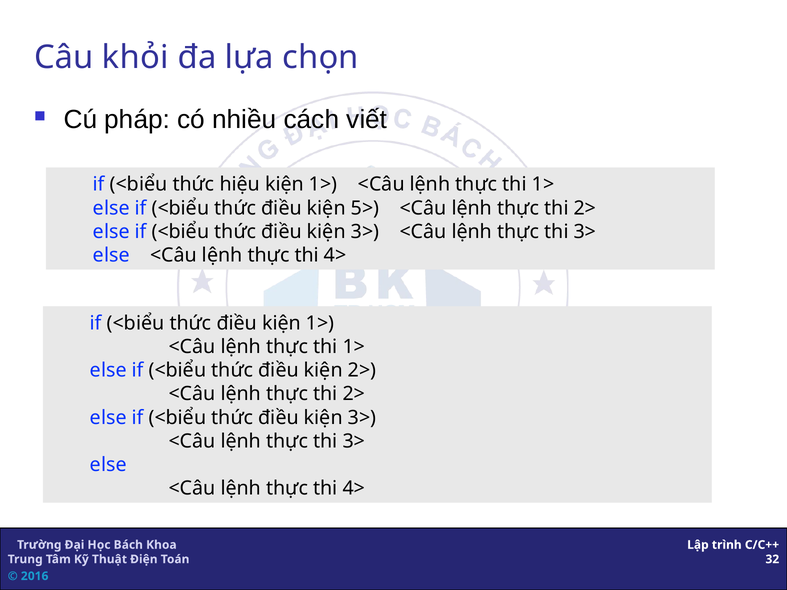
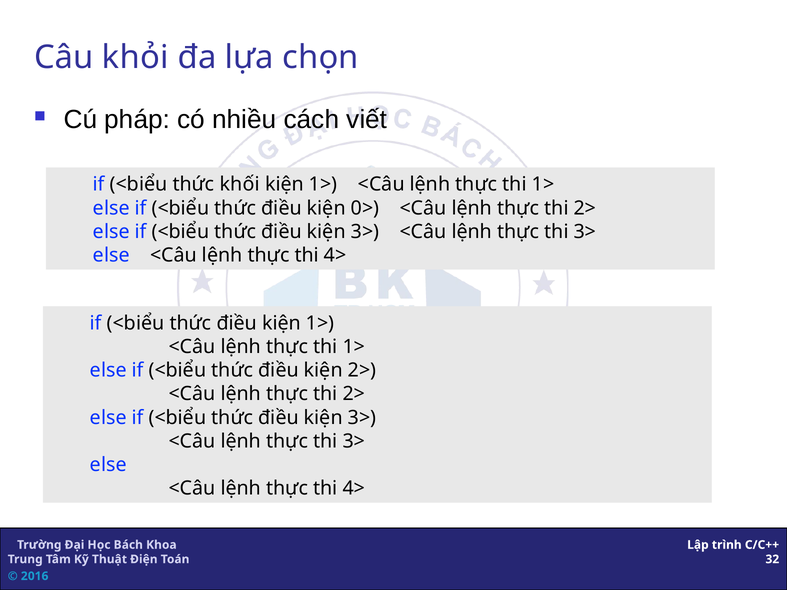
hiệu: hiệu -> khối
5>: 5> -> 0>
